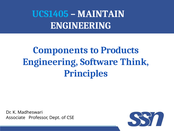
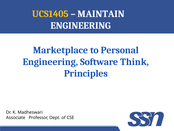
UCS1405 colour: light blue -> yellow
Components: Components -> Marketplace
Products: Products -> Personal
